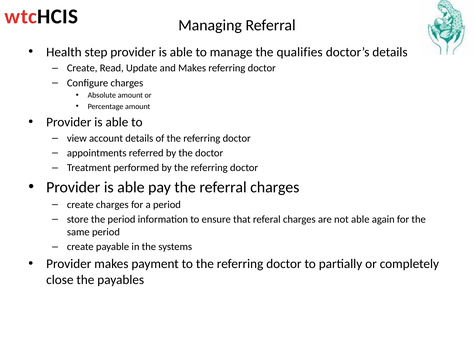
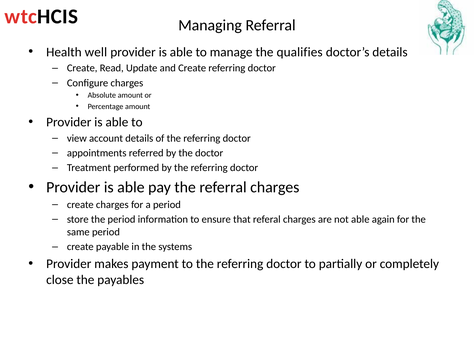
step: step -> well
and Makes: Makes -> Create
